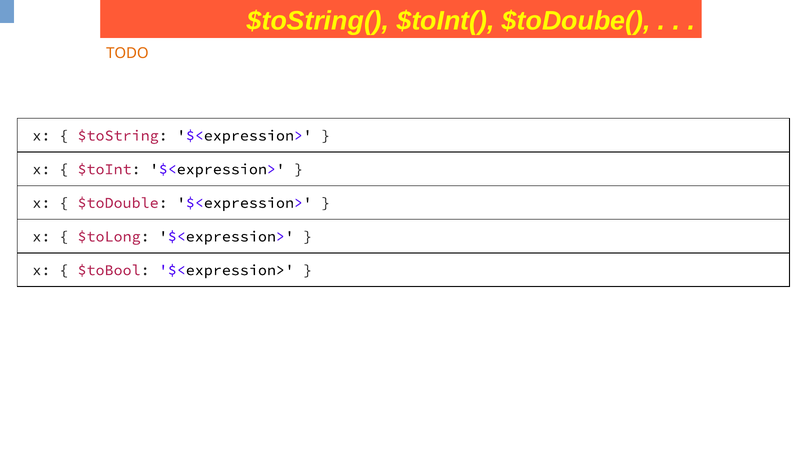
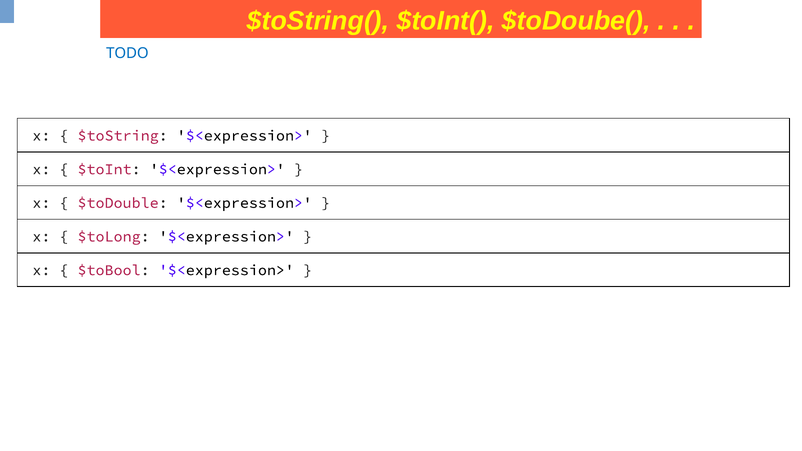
TODO colour: orange -> blue
